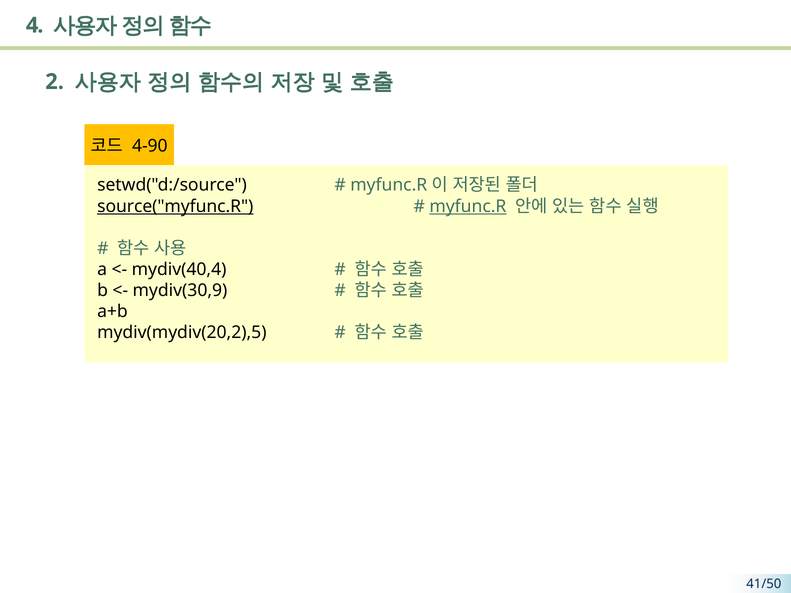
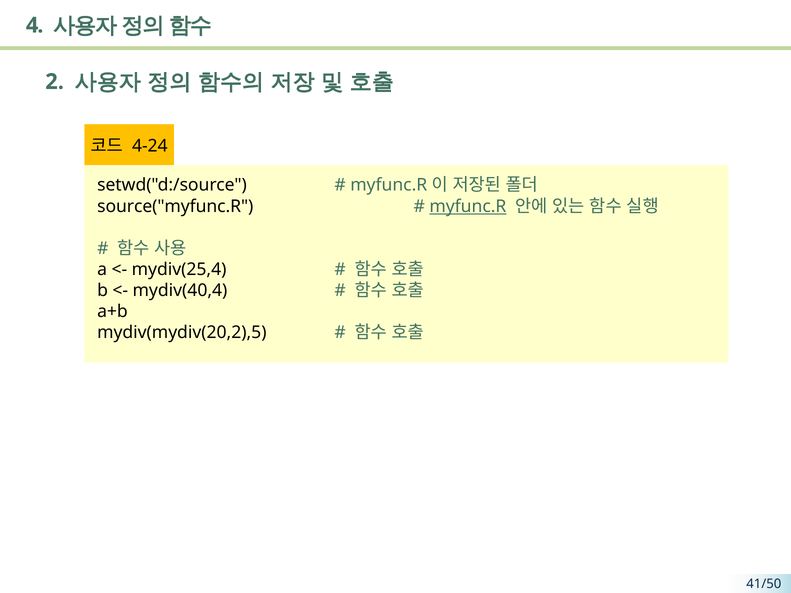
4-90: 4-90 -> 4-24
source("myfunc.R underline: present -> none
mydiv(40,4: mydiv(40,4 -> mydiv(25,4
mydiv(30,9: mydiv(30,9 -> mydiv(40,4
